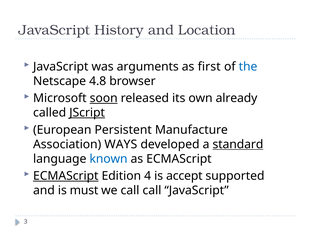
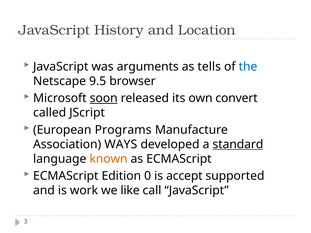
first: first -> tells
4.8: 4.8 -> 9.5
already: already -> convert
JScript underline: present -> none
Persistent: Persistent -> Programs
known colour: blue -> orange
ECMAScript at (66, 176) underline: present -> none
4: 4 -> 0
must: must -> work
we call: call -> like
